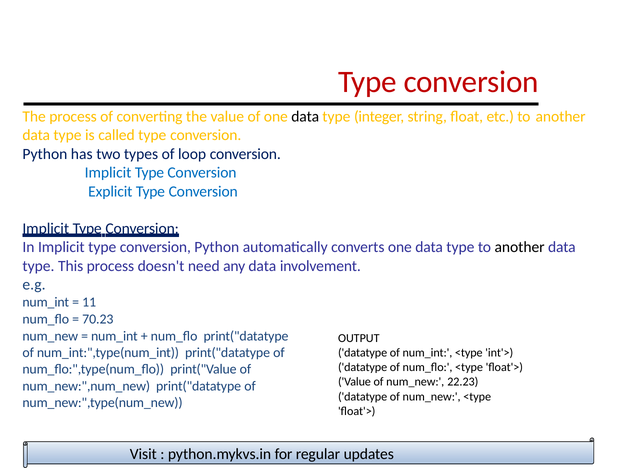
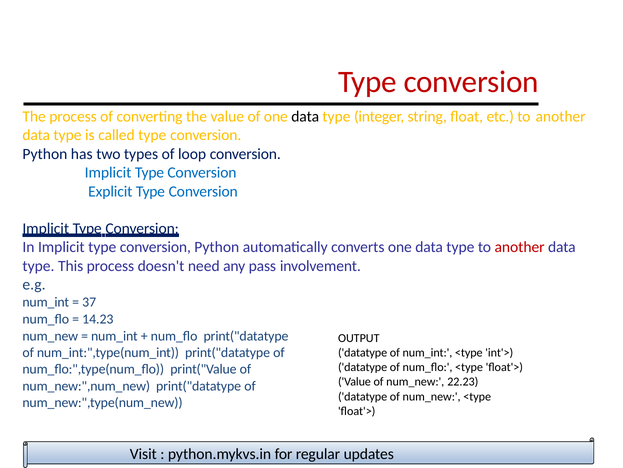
another at (520, 247) colour: black -> red
any data: data -> pass
11: 11 -> 37
70.23: 70.23 -> 14.23
